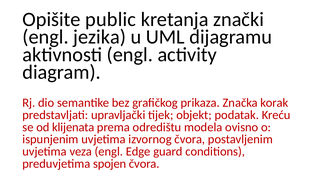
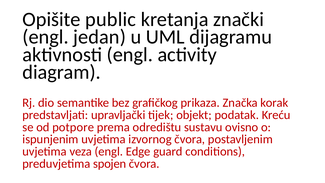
jezika: jezika -> jedan
klijenata: klijenata -> potpore
modela: modela -> sustavu
